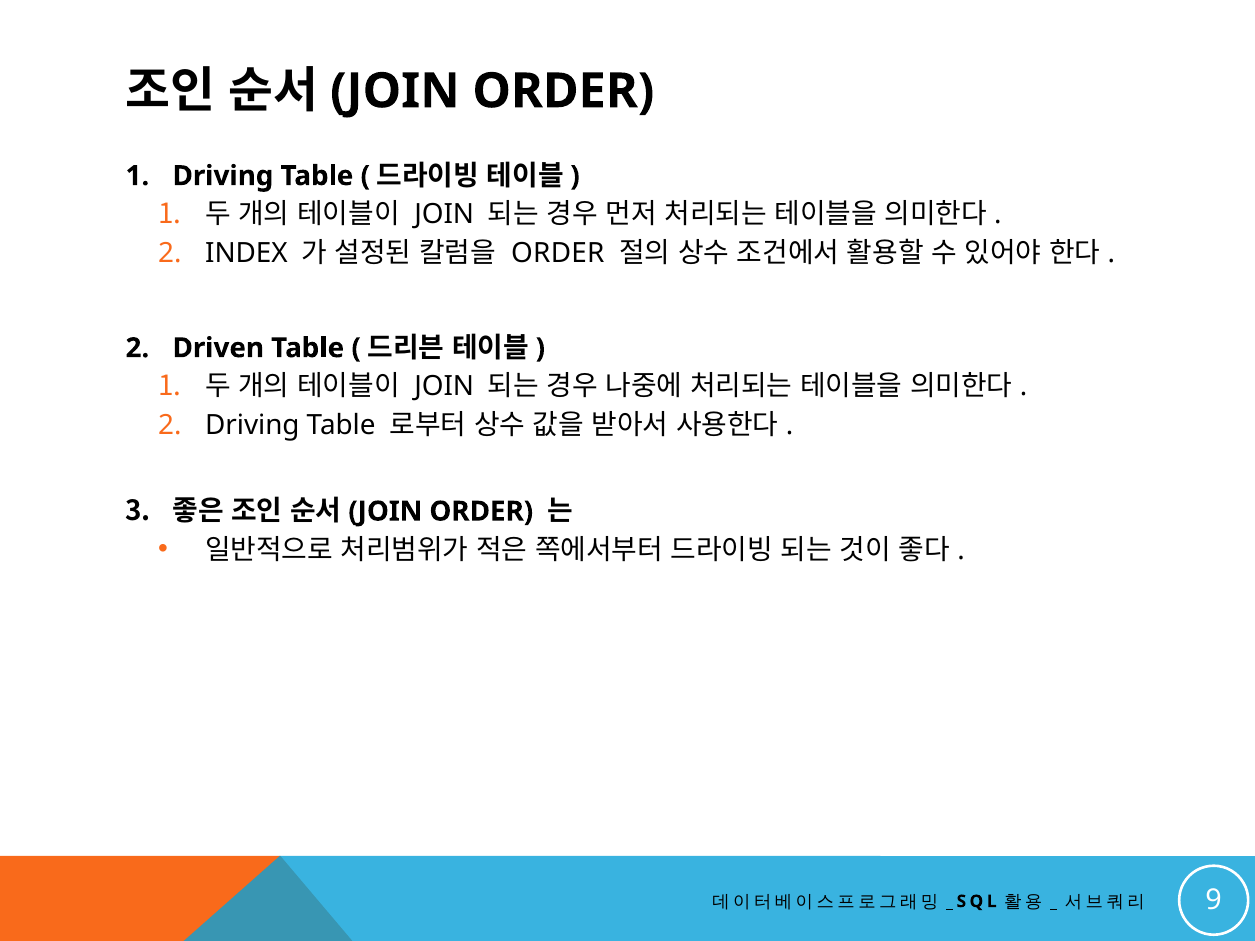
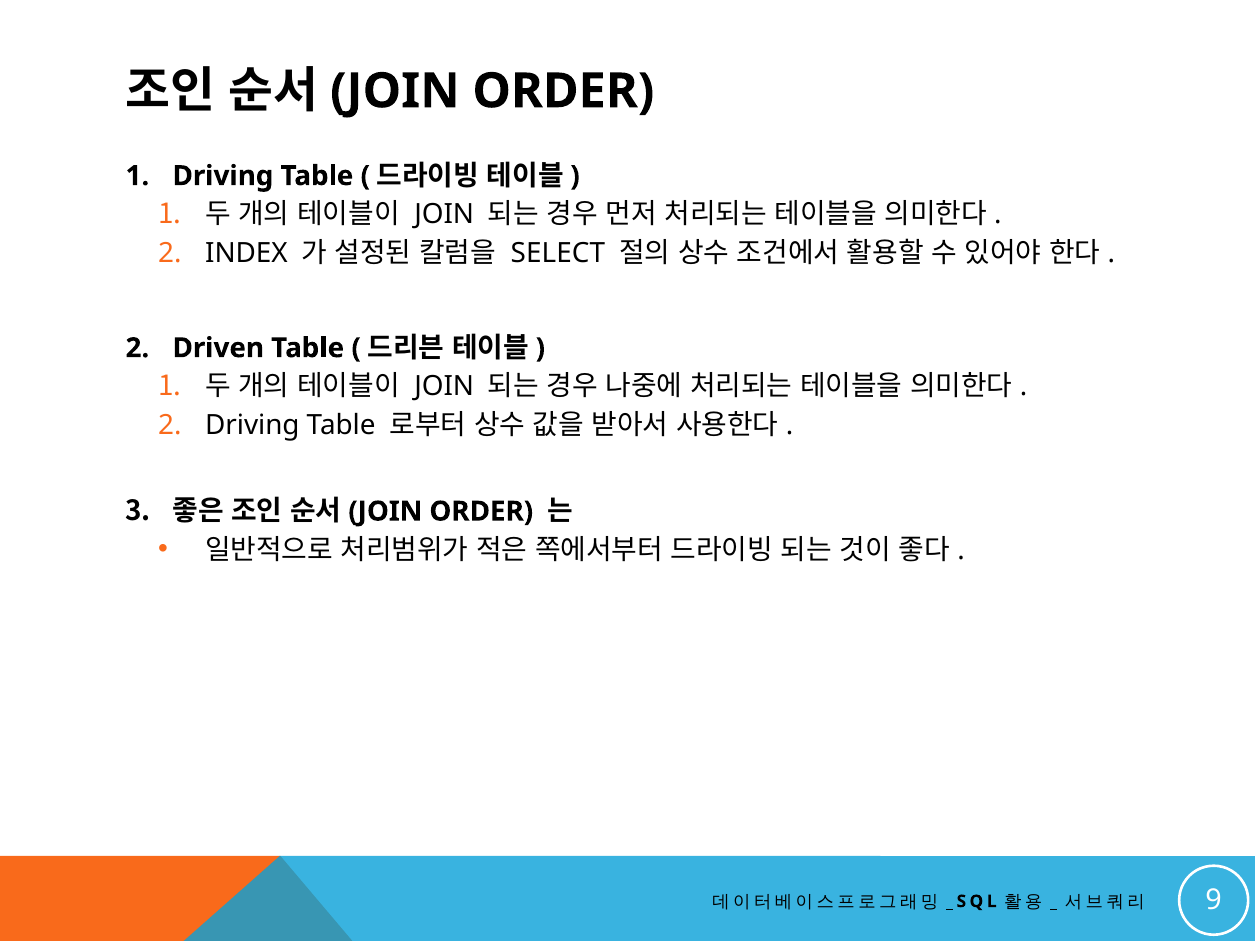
ORDER at (558, 253): ORDER -> SELECT
